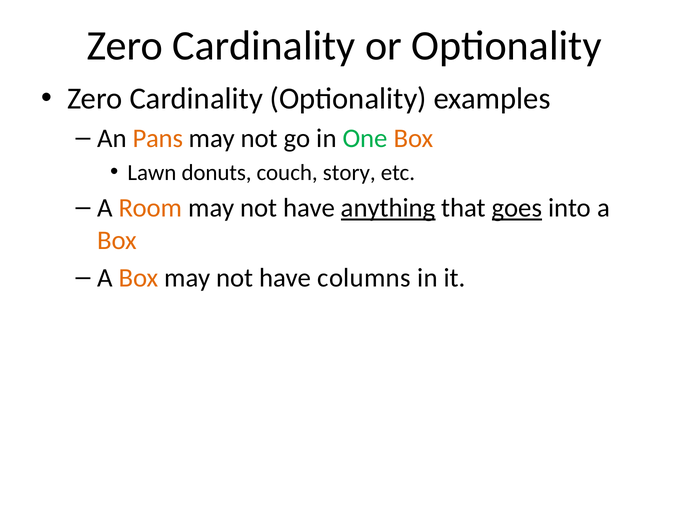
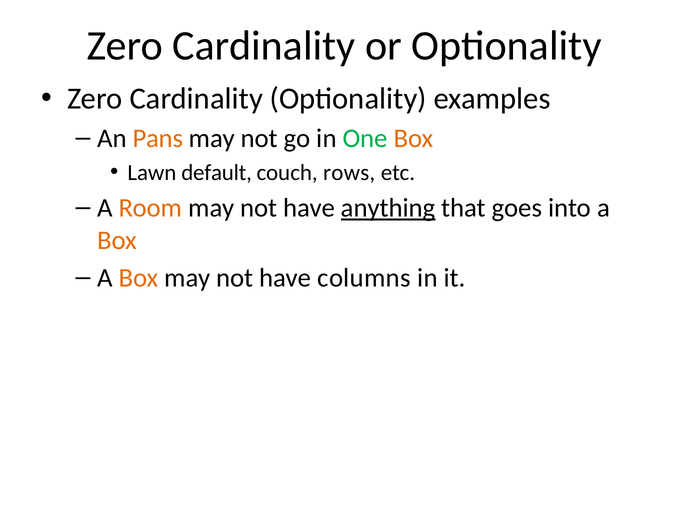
donuts: donuts -> default
story: story -> rows
goes underline: present -> none
